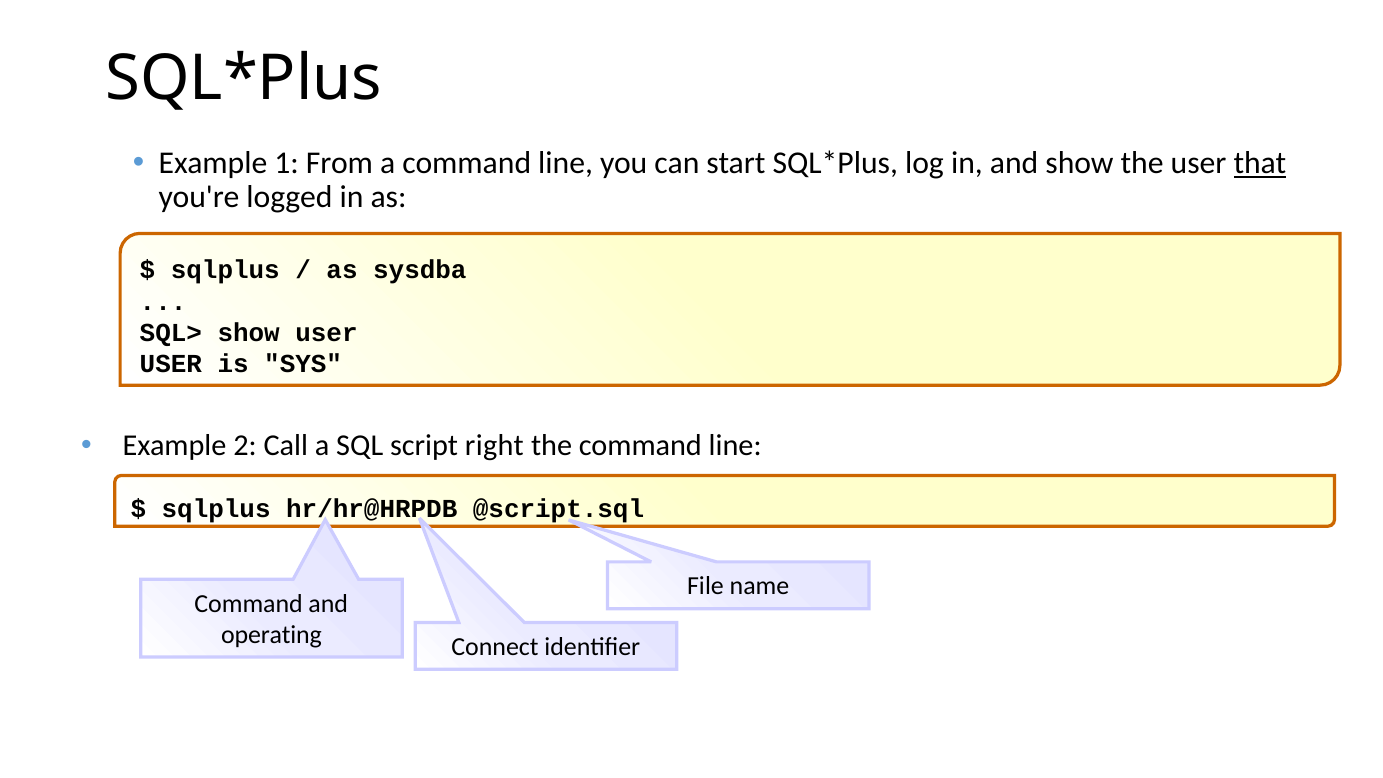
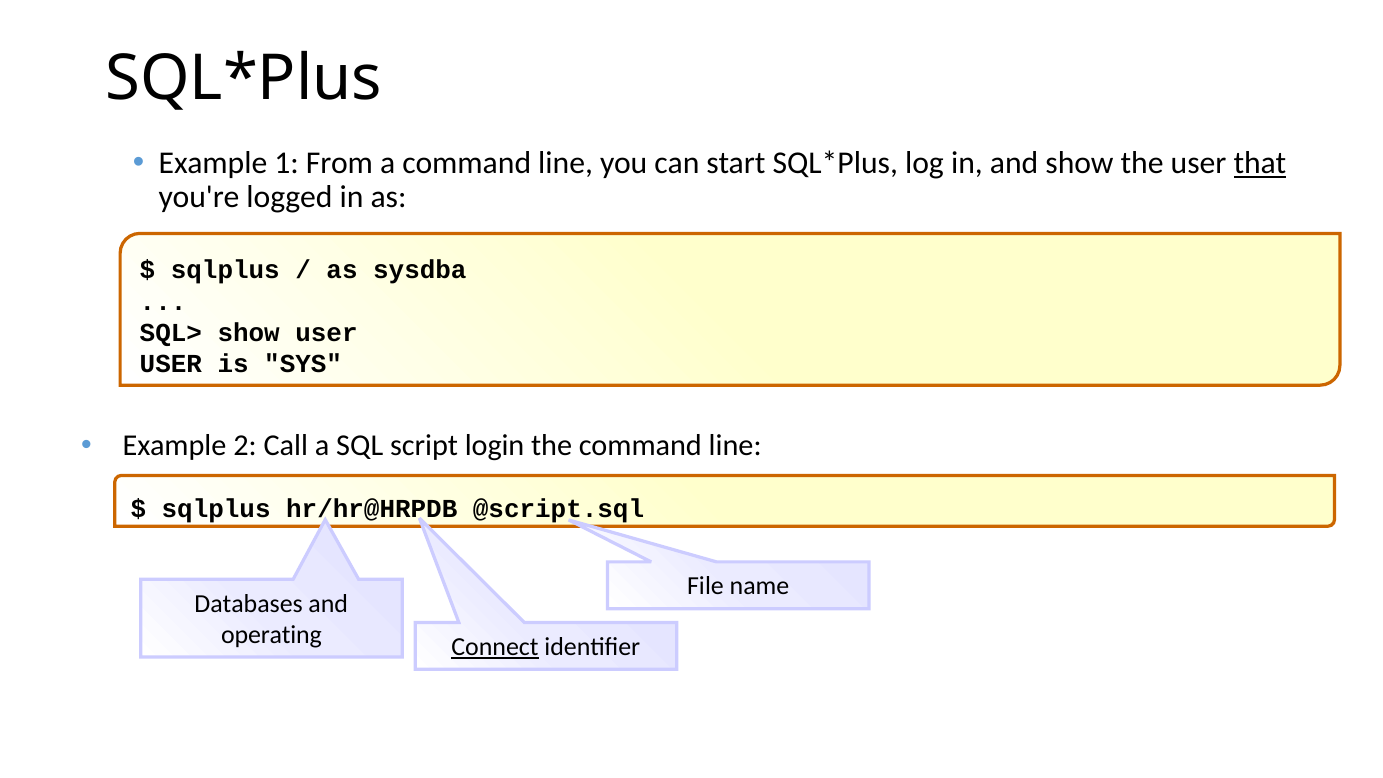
right: right -> login
Command at (249, 604): Command -> Databases
Connect underline: none -> present
